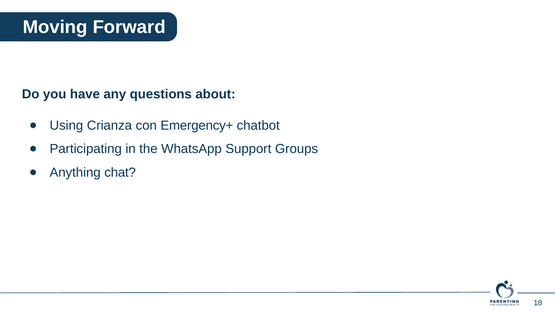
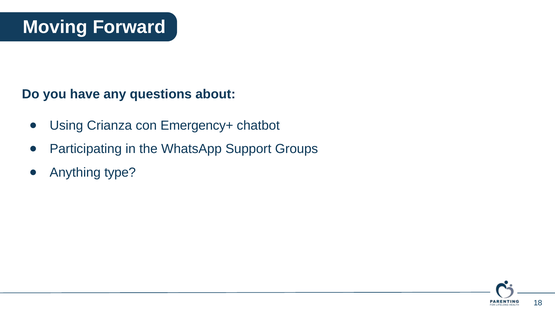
chat: chat -> type
